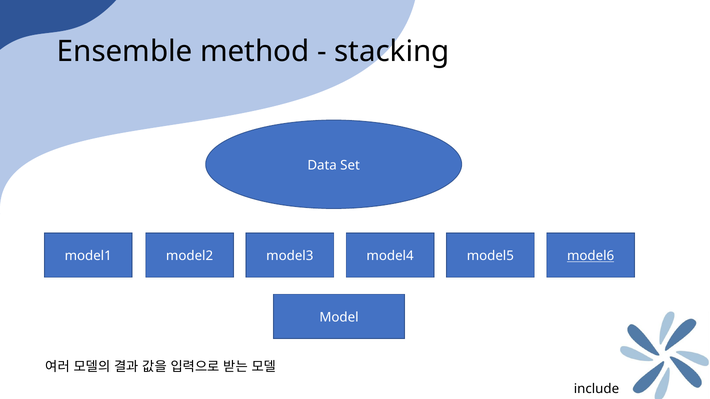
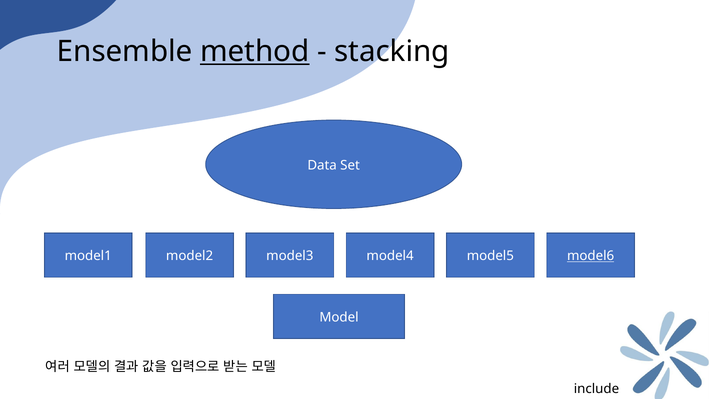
method underline: none -> present
